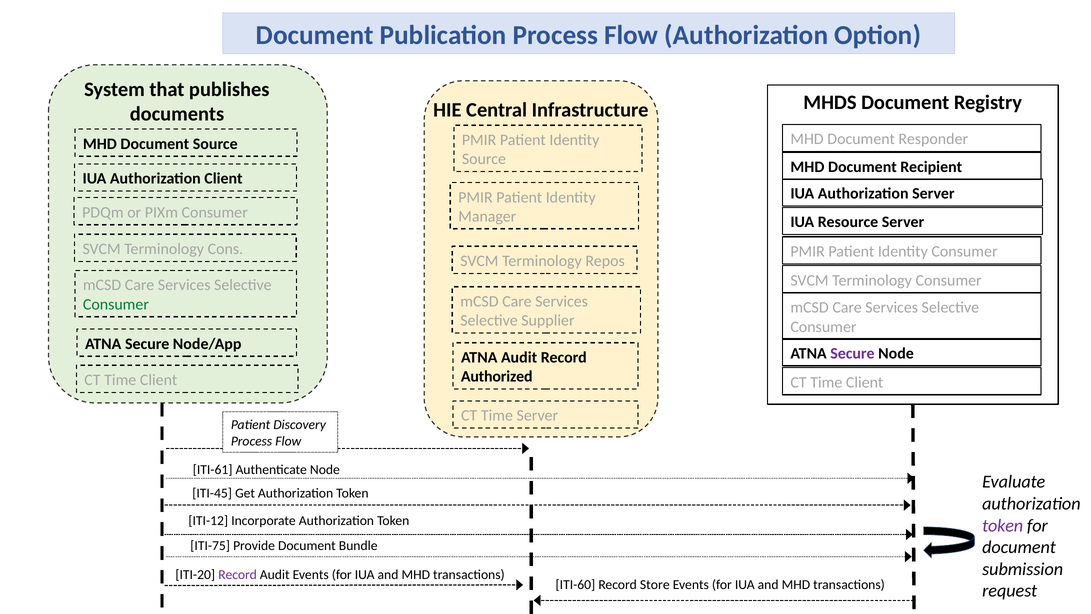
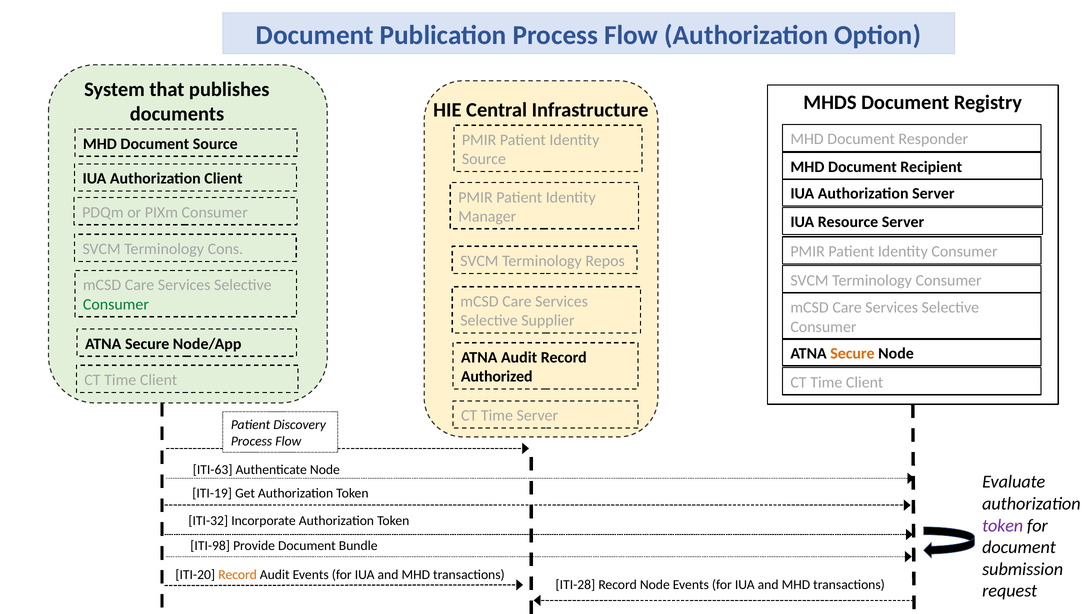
Secure at (852, 353) colour: purple -> orange
ITI-61: ITI-61 -> ITI-63
ITI-45: ITI-45 -> ITI-19
ITI-12: ITI-12 -> ITI-32
ITI-75: ITI-75 -> ITI-98
Record at (238, 574) colour: purple -> orange
ITI-60: ITI-60 -> ITI-28
Record Store: Store -> Node
